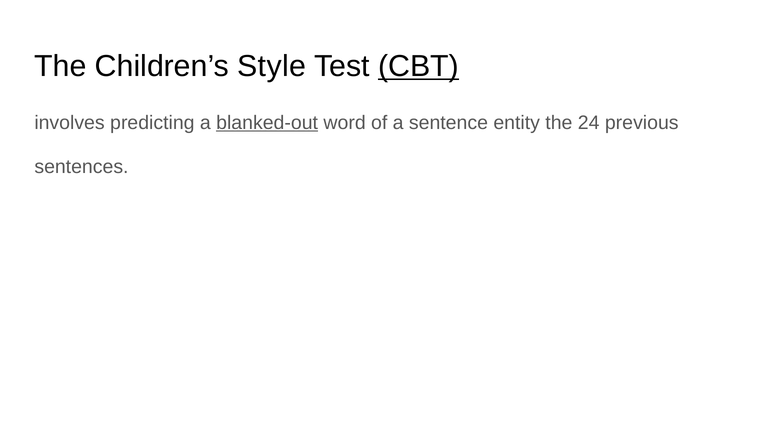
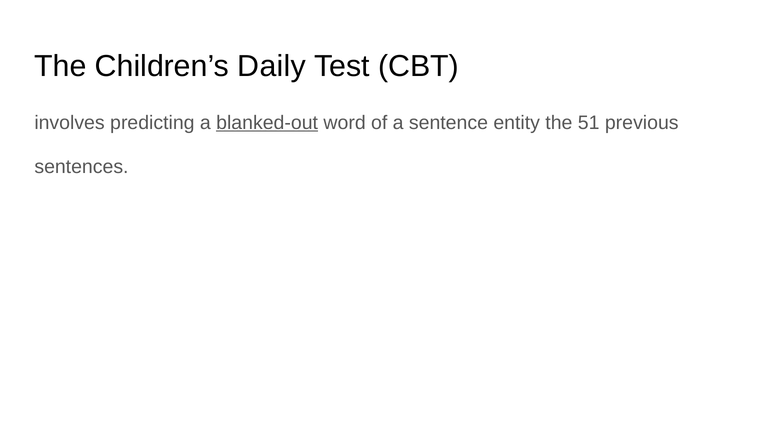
Style: Style -> Daily
CBT underline: present -> none
24: 24 -> 51
